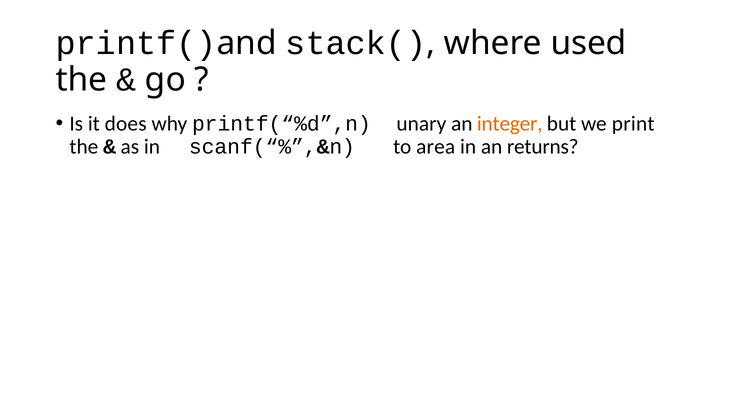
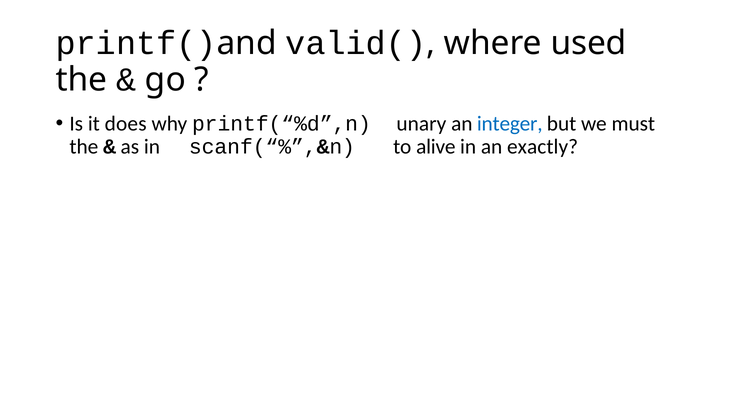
stack(: stack( -> valid(
integer colour: orange -> blue
print: print -> must
area: area -> alive
returns: returns -> exactly
